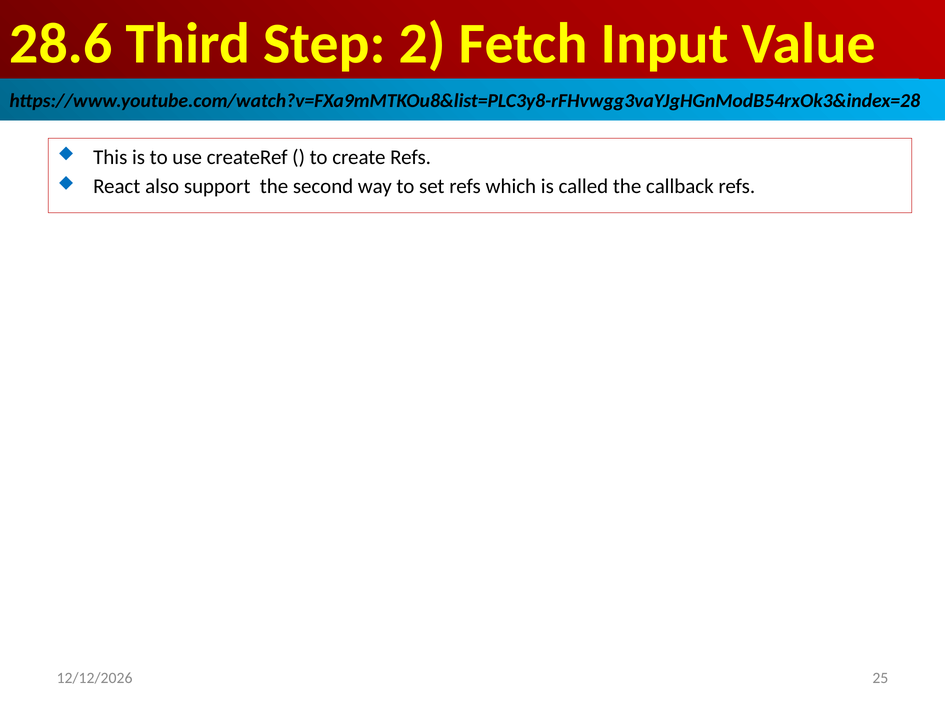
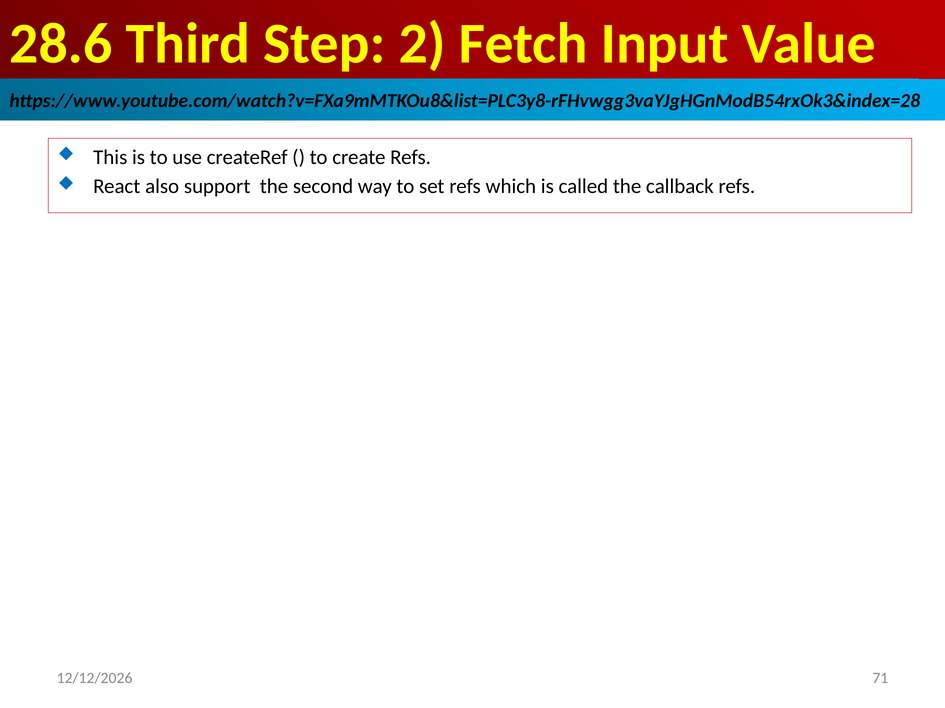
25: 25 -> 71
